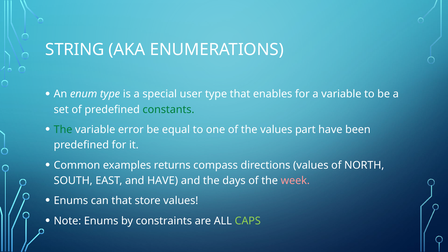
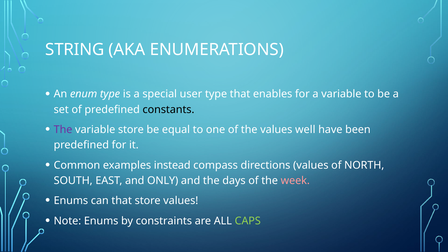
constants colour: green -> black
The at (63, 130) colour: green -> purple
variable error: error -> store
part: part -> well
returns: returns -> instead
and HAVE: HAVE -> ONLY
